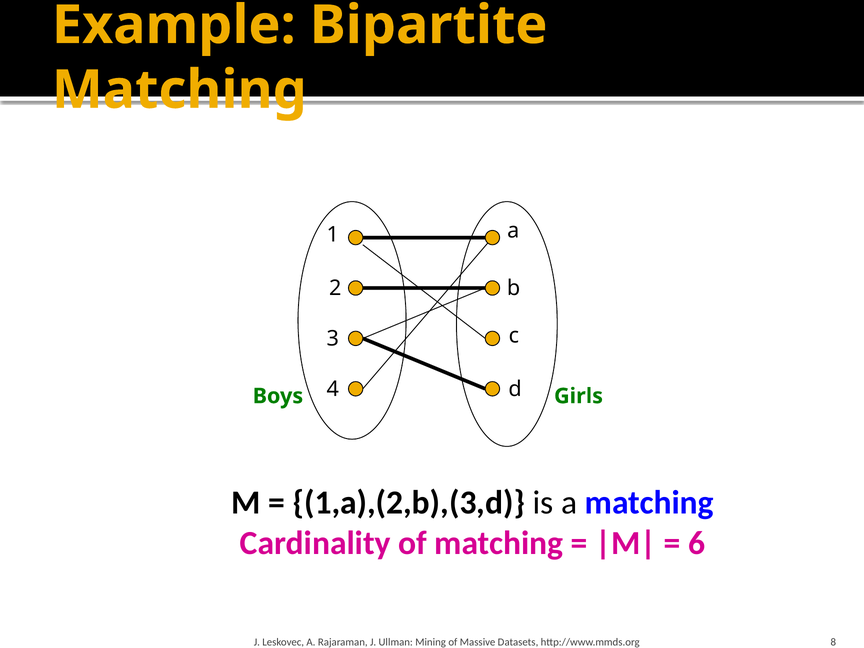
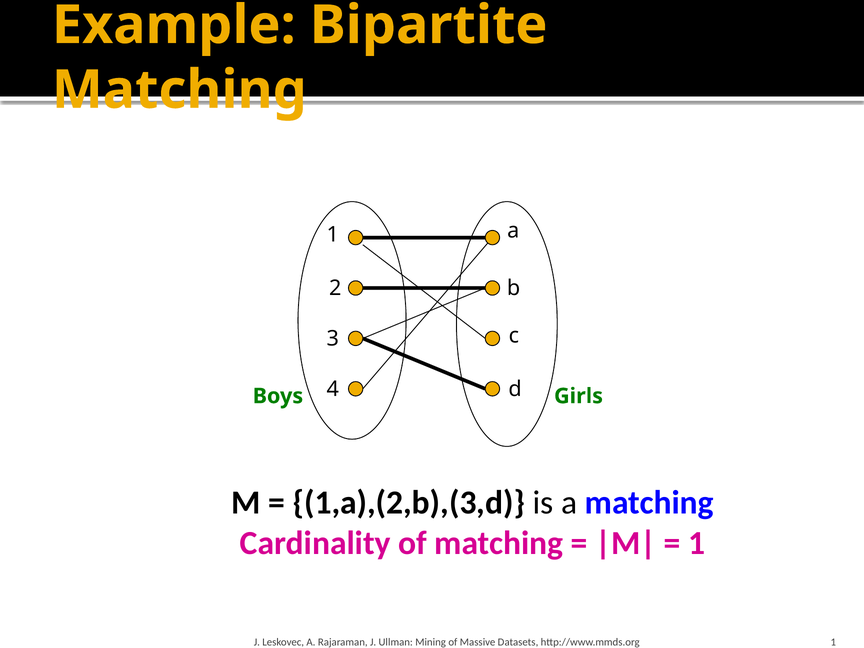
6 at (697, 543): 6 -> 1
http://www.mmds.org 8: 8 -> 1
